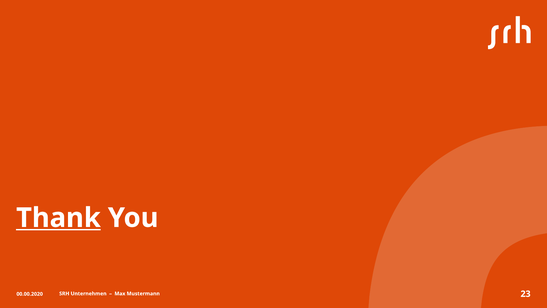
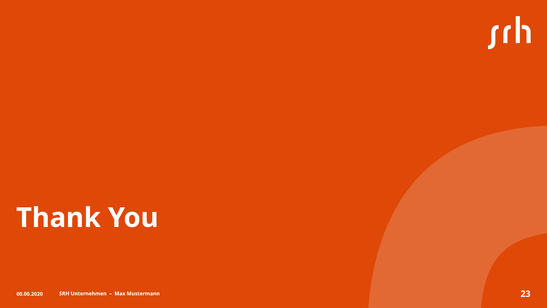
Thank underline: present -> none
